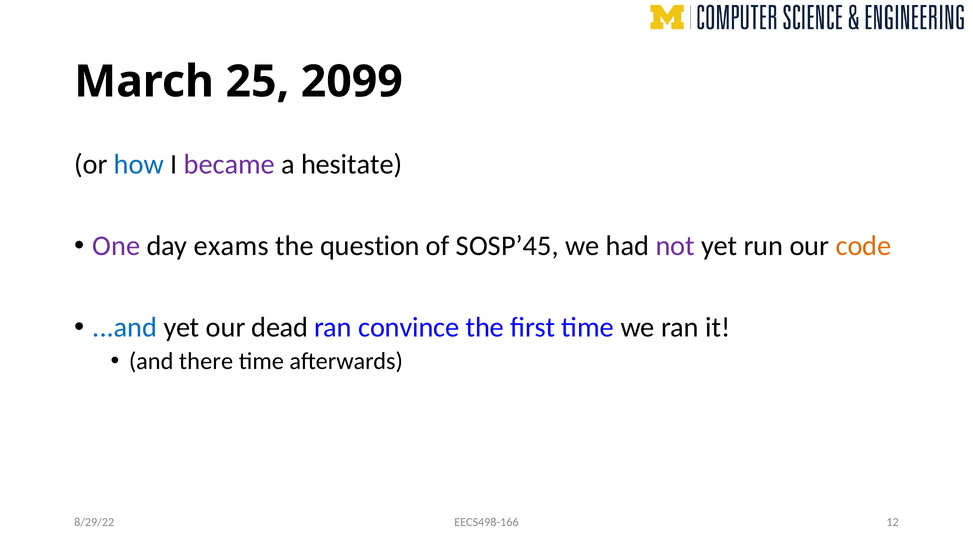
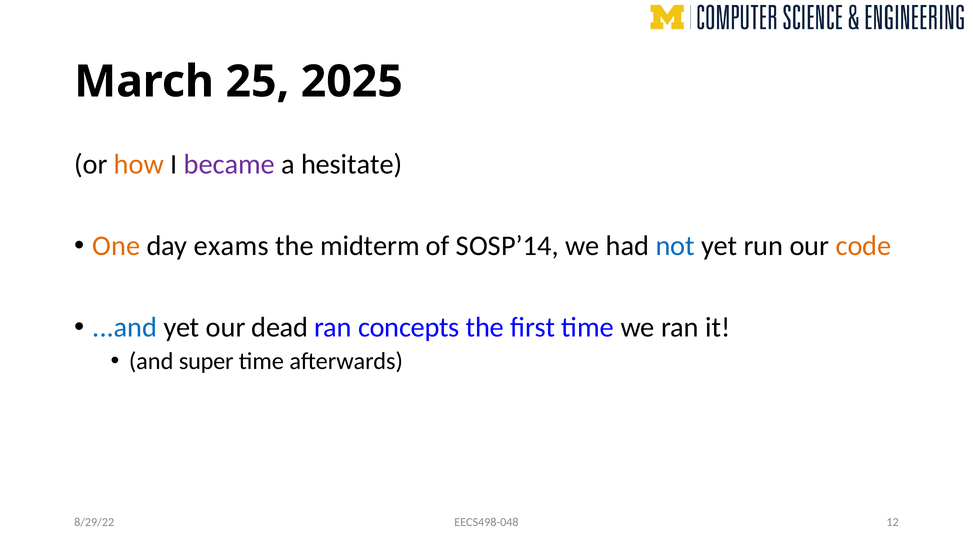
2099: 2099 -> 2025
how colour: blue -> orange
One colour: purple -> orange
question: question -> midterm
SOSP’45: SOSP’45 -> SOSP’14
not colour: purple -> blue
convince: convince -> concepts
there: there -> super
EECS498-166: EECS498-166 -> EECS498-048
